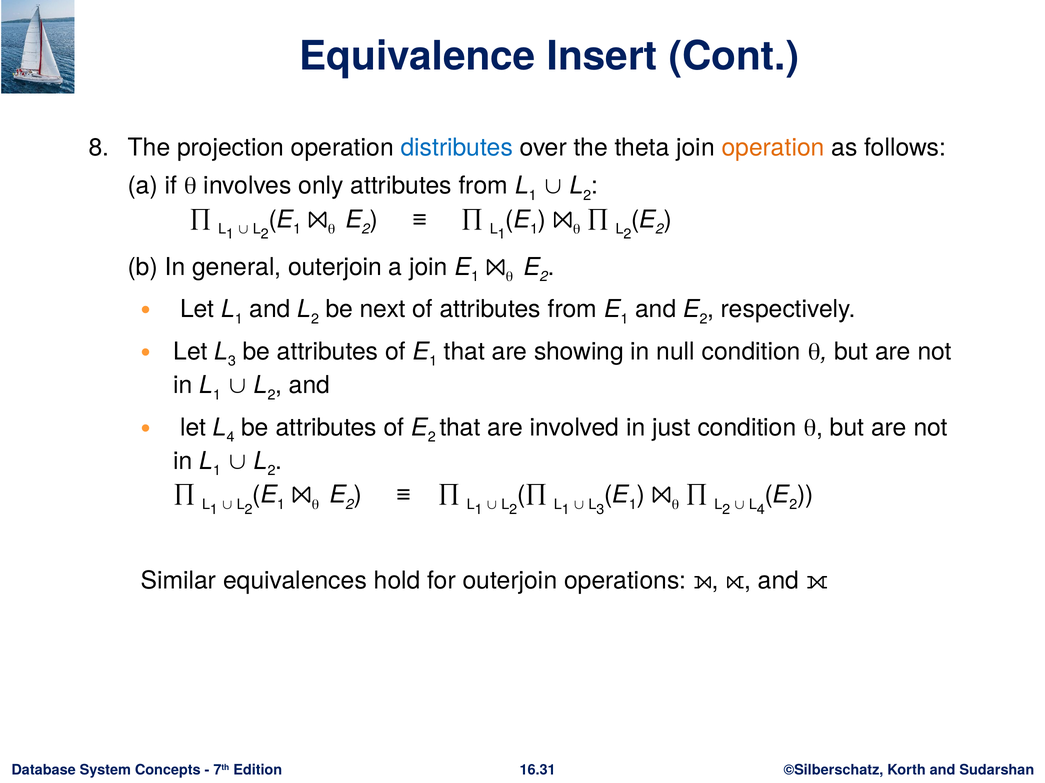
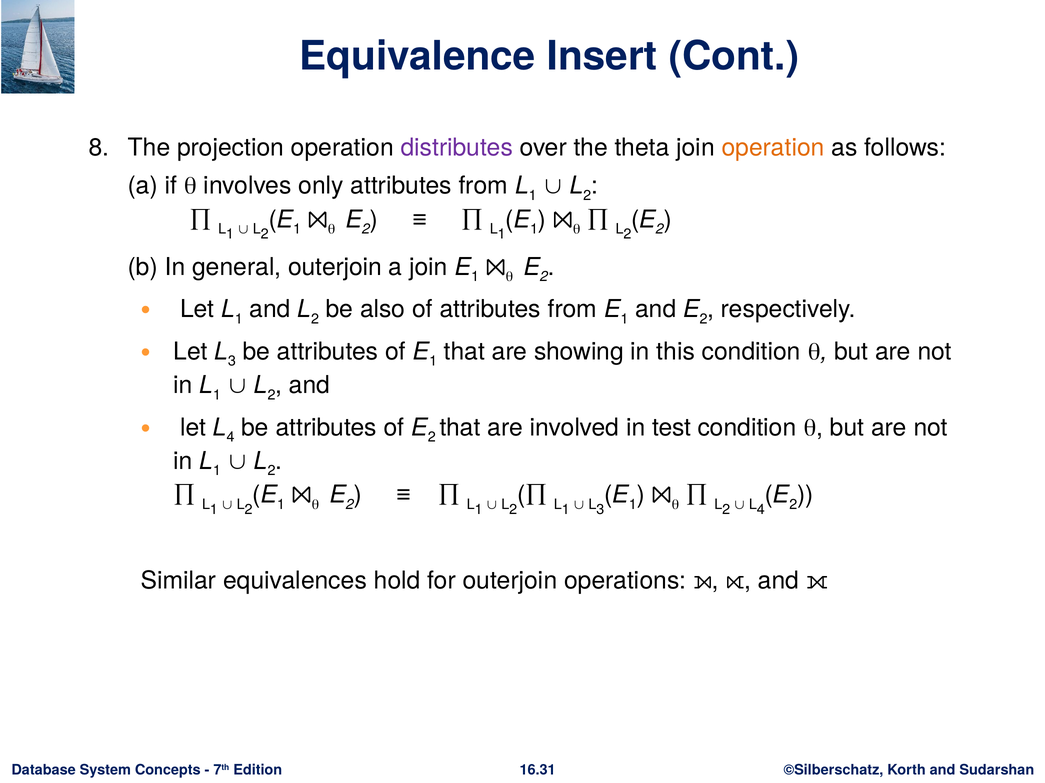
distributes colour: blue -> purple
next: next -> also
null: null -> this
just: just -> test
